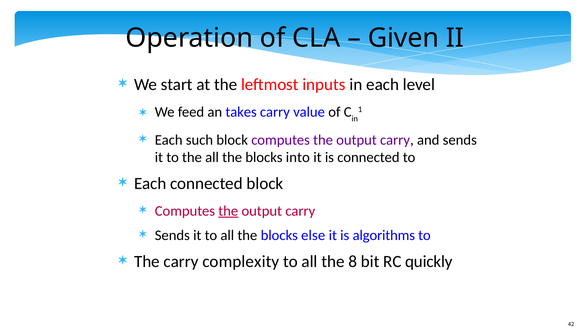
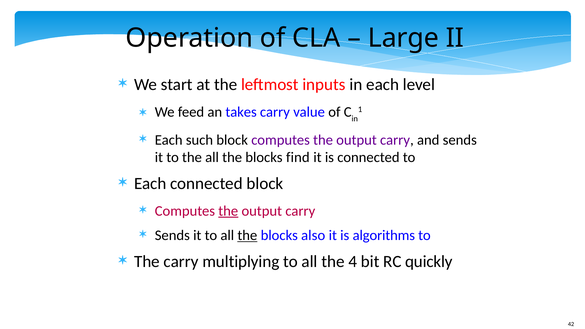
Given: Given -> Large
into: into -> find
the at (247, 235) underline: none -> present
else: else -> also
complexity: complexity -> multiplying
8: 8 -> 4
